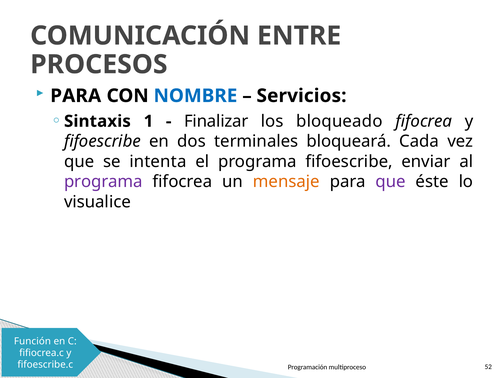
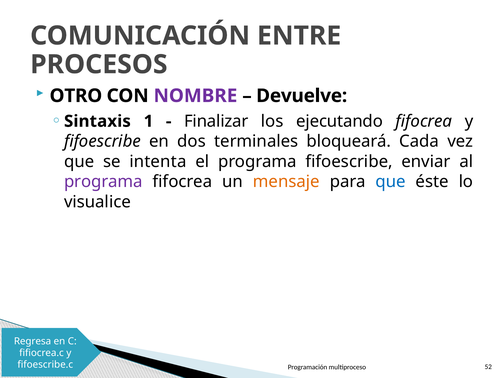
PARA at (76, 96): PARA -> OTRO
NOMBRE colour: blue -> purple
Servicios: Servicios -> Devuelve
bloqueado: bloqueado -> ejecutando
que at (391, 182) colour: purple -> blue
Función: Función -> Regresa
